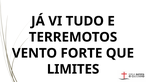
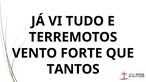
LIMITES: LIMITES -> TANTOS
